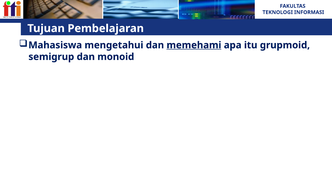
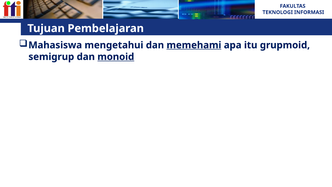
monoid underline: none -> present
